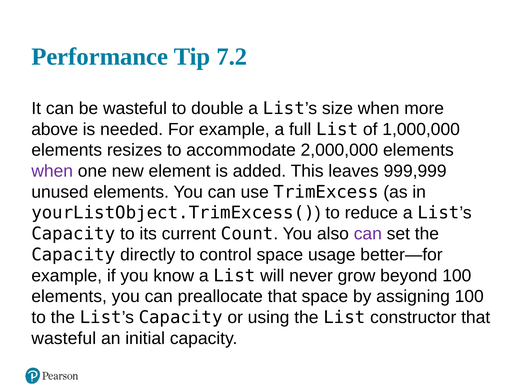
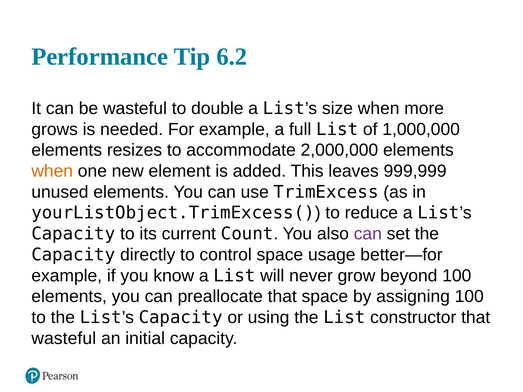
7.2: 7.2 -> 6.2
above: above -> grows
when at (52, 171) colour: purple -> orange
